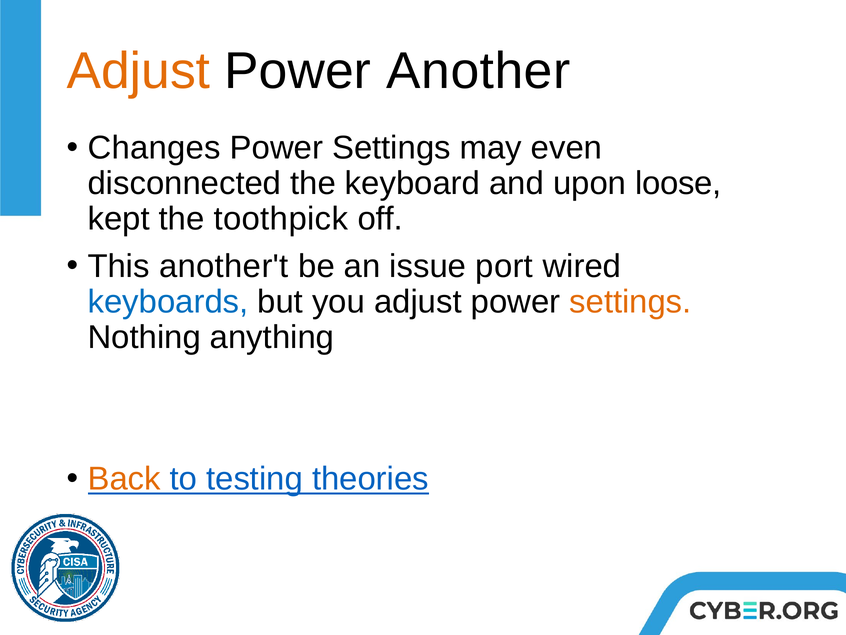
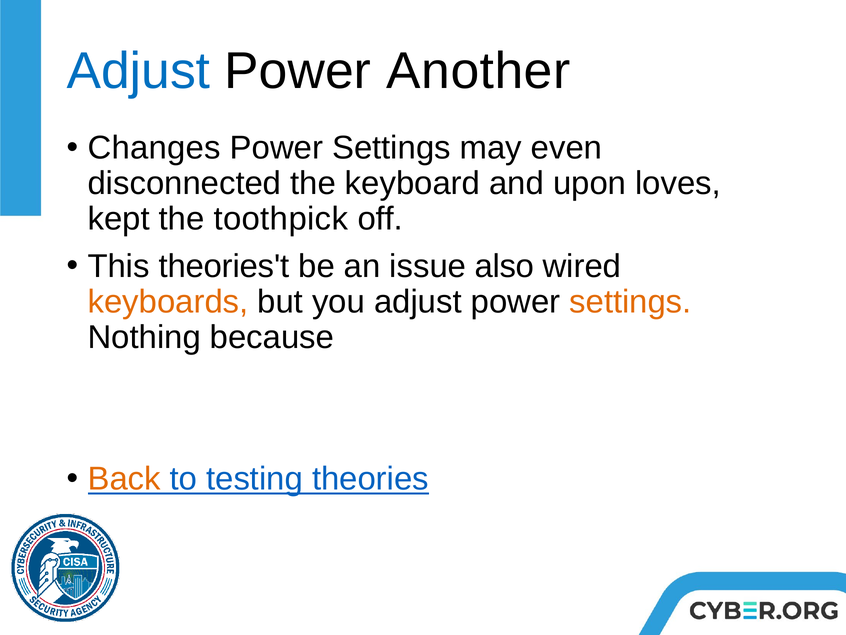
Adjust at (138, 71) colour: orange -> blue
loose: loose -> loves
another't: another't -> theories't
port: port -> also
keyboards colour: blue -> orange
anything: anything -> because
